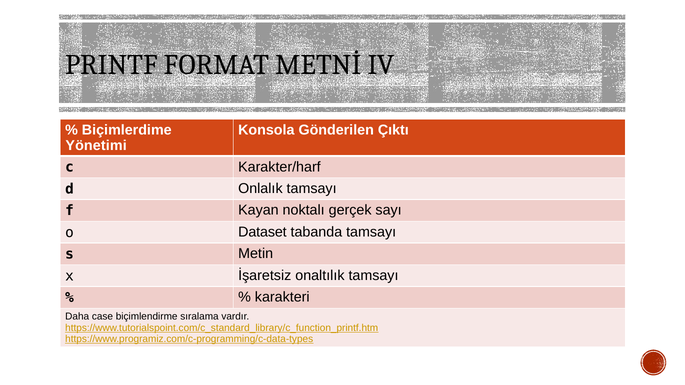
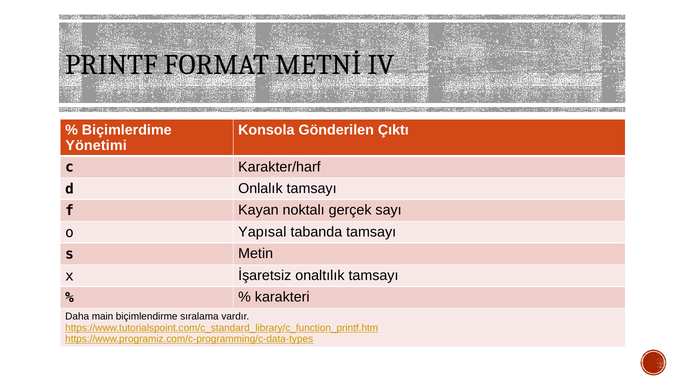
Dataset: Dataset -> Yapısal
case: case -> main
